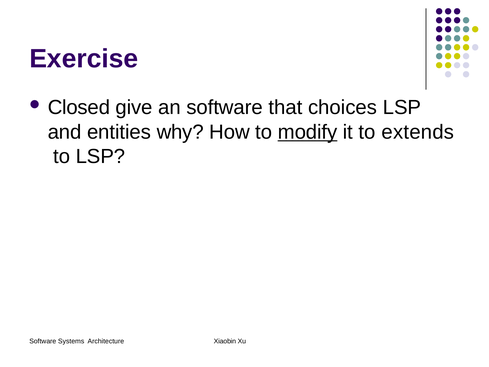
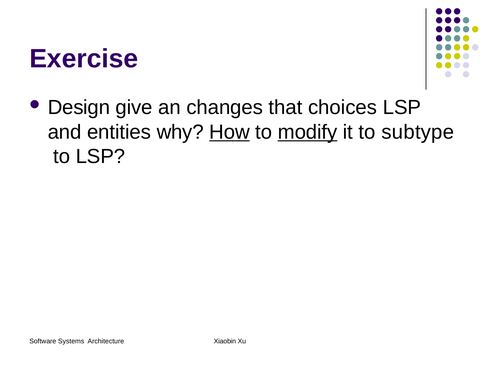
Closed: Closed -> Design
an software: software -> changes
How underline: none -> present
extends: extends -> subtype
